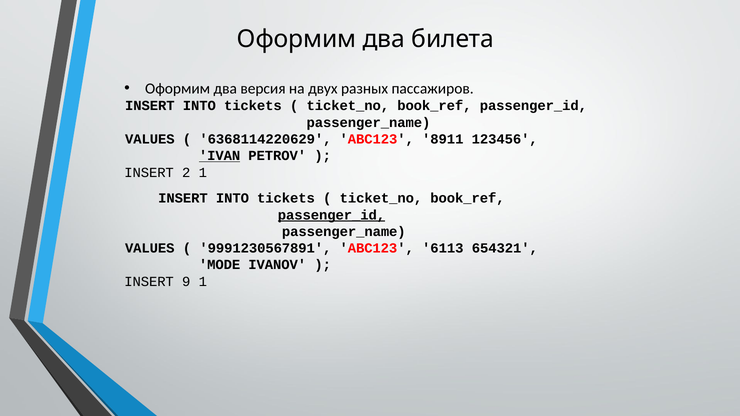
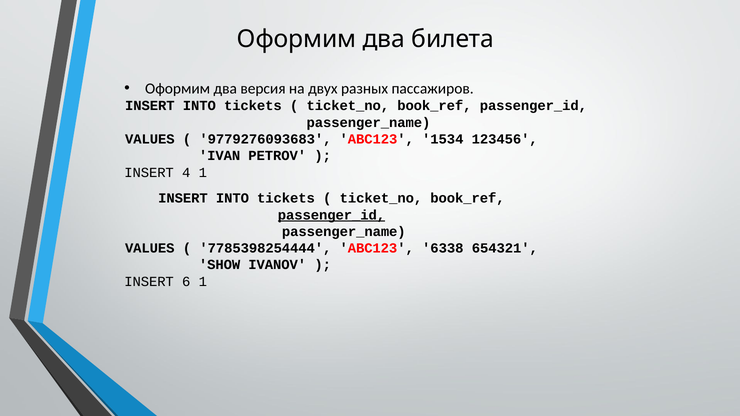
6368114220629: 6368114220629 -> 9779276093683
8911: 8911 -> 1534
IVAN underline: present -> none
2: 2 -> 4
9991230567891: 9991230567891 -> 7785398254444
6113: 6113 -> 6338
MODE: MODE -> SHOW
9: 9 -> 6
